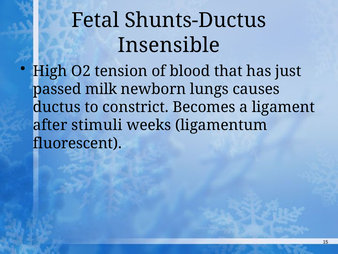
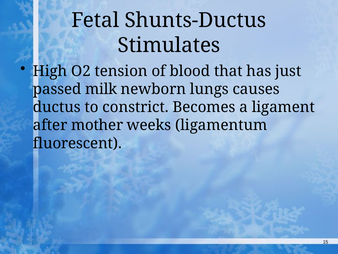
Insensible: Insensible -> Stimulates
stimuli: stimuli -> mother
